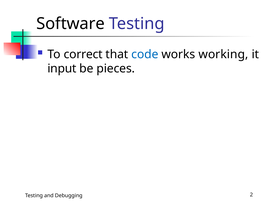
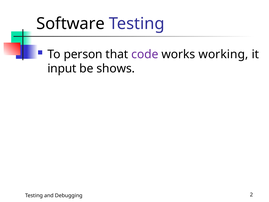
correct: correct -> person
code colour: blue -> purple
pieces: pieces -> shows
